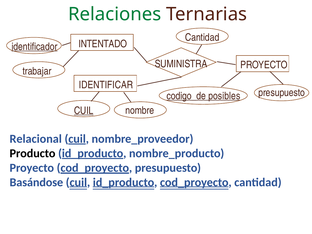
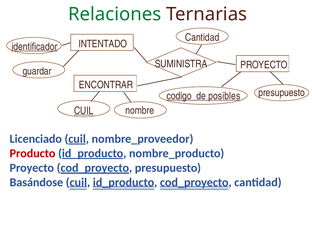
trabajar: trabajar -> guardar
IDENTIFICAR: IDENTIFICAR -> ENCONTRAR
Relacional: Relacional -> Licenciado
Producto colour: black -> red
